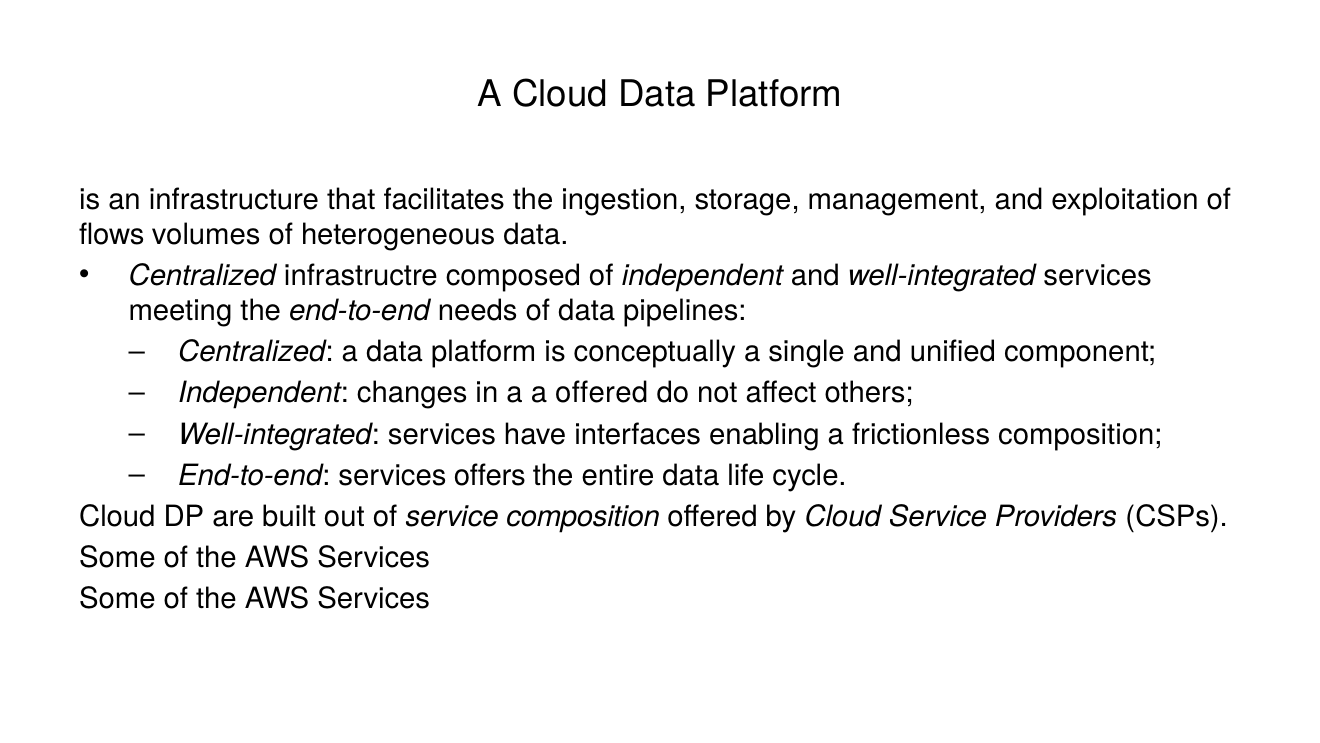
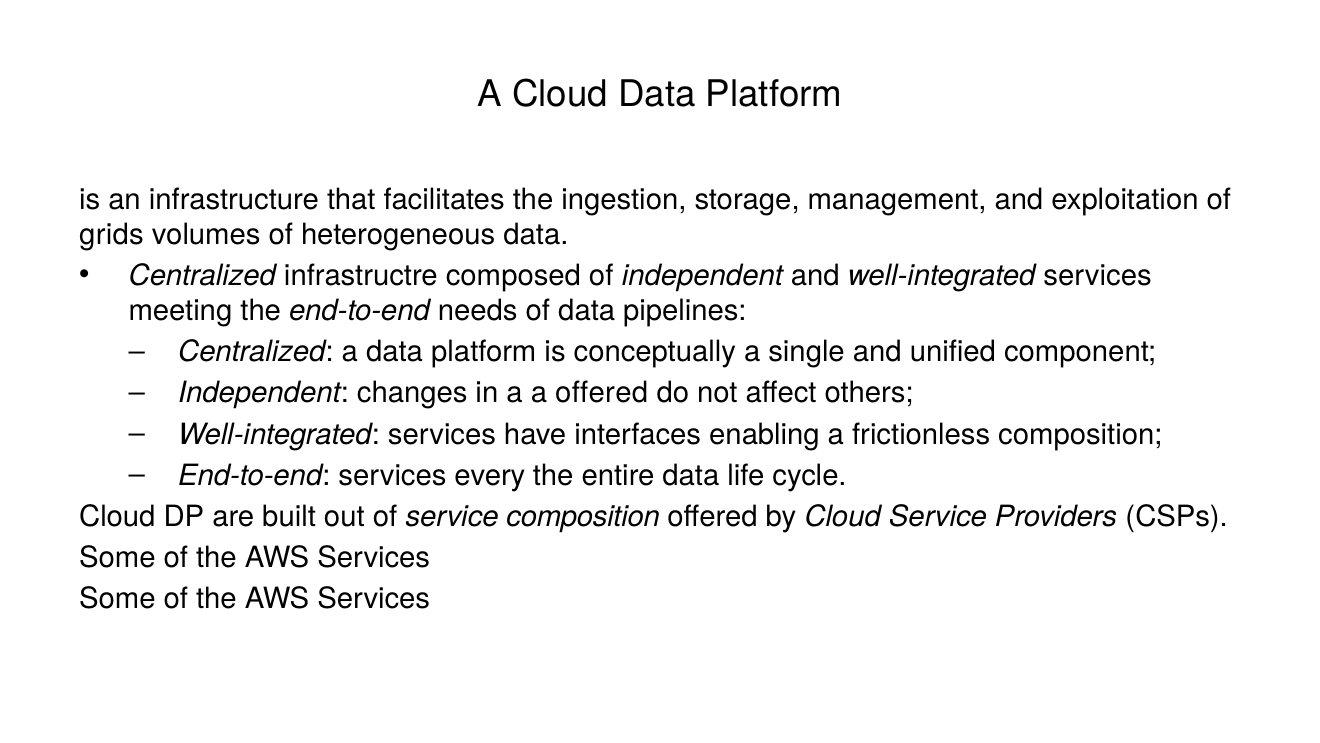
flows: flows -> grids
offers: offers -> every
